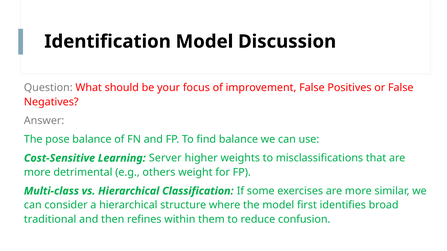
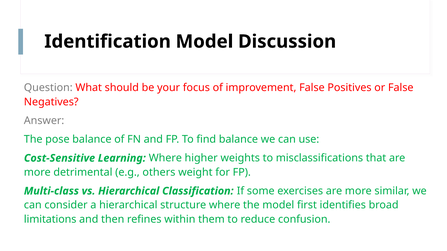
Learning Server: Server -> Where
traditional: traditional -> limitations
